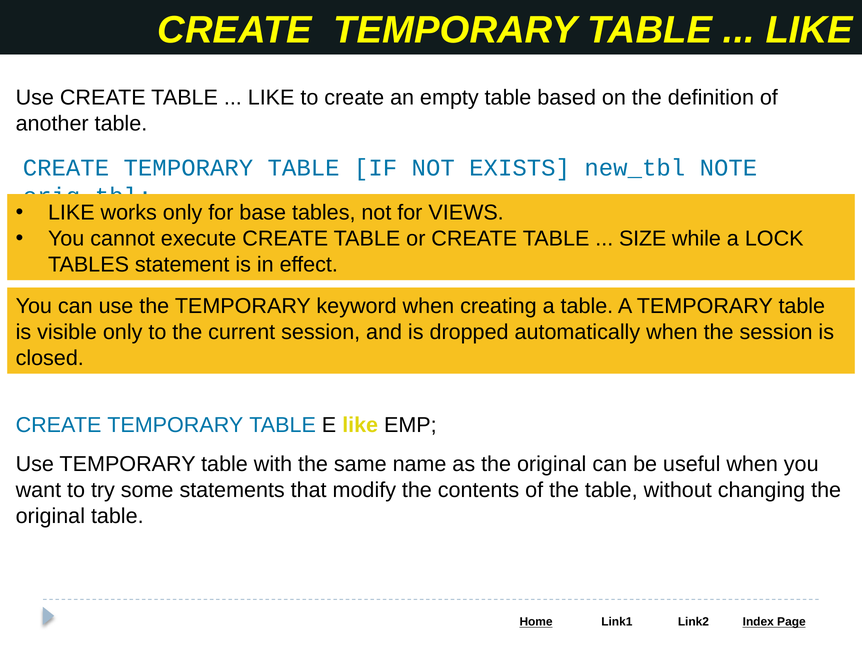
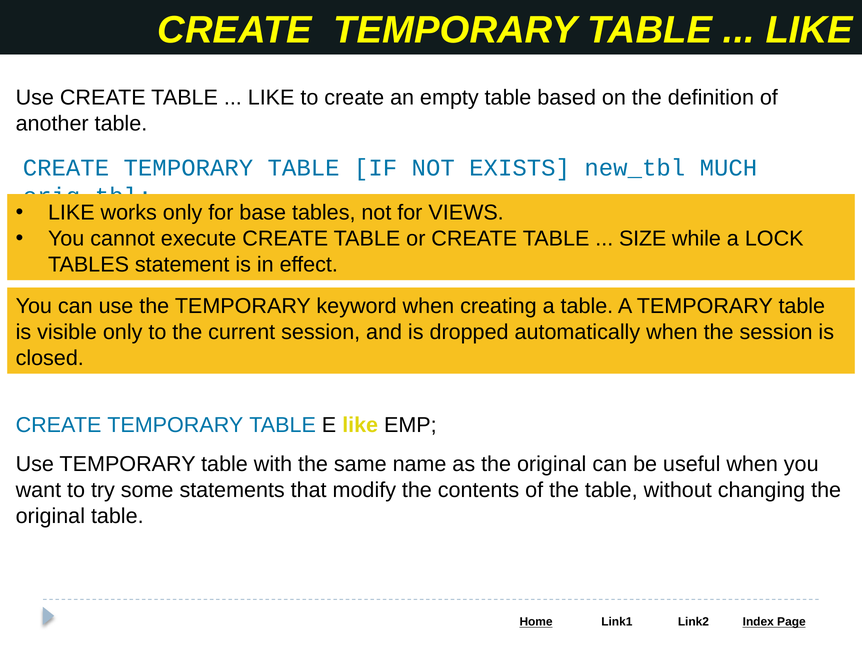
NOTE: NOTE -> MUCH
